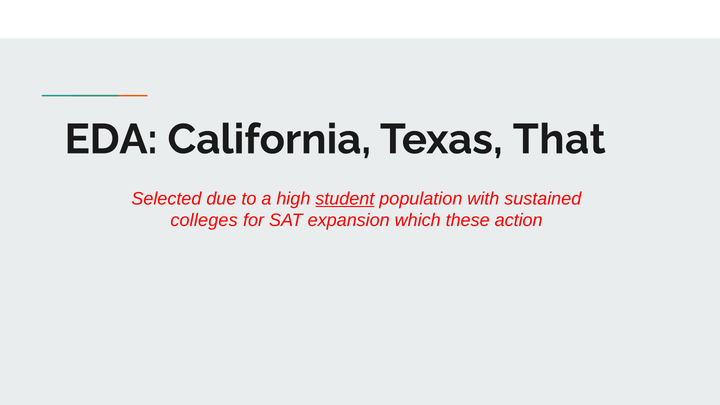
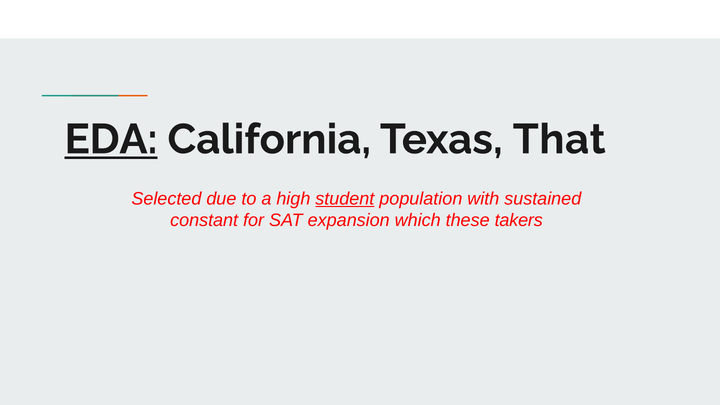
EDA underline: none -> present
colleges: colleges -> constant
action: action -> takers
